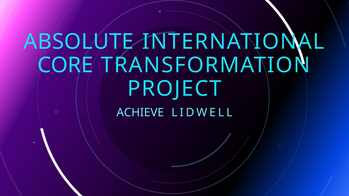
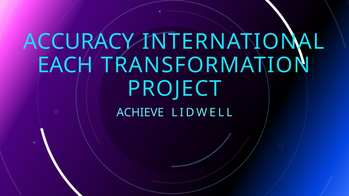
ABSOLUTE: ABSOLUTE -> ACCURACY
CORE: CORE -> EACH
